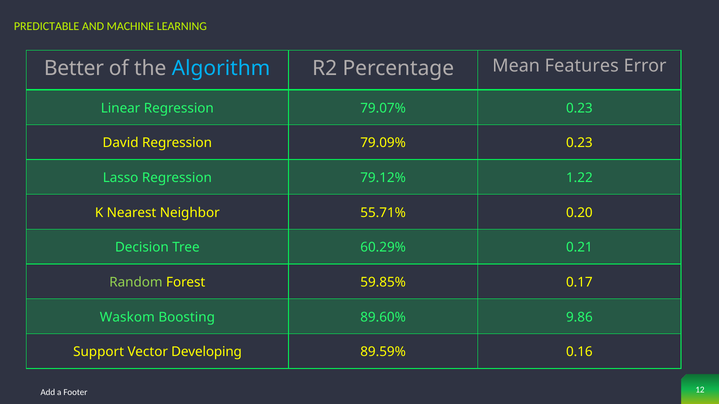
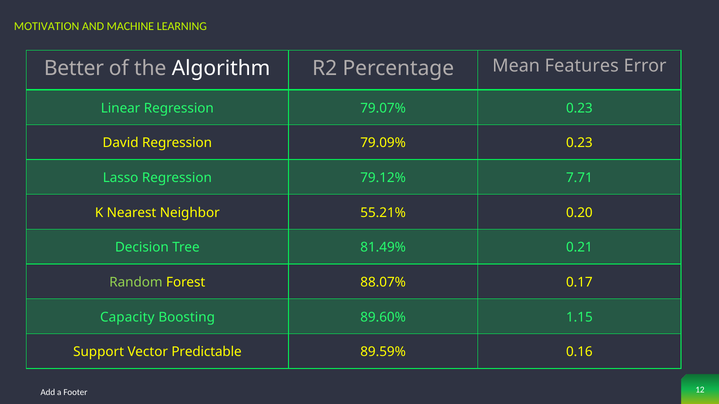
PREDICTABLE: PREDICTABLE -> MOTIVATION
Algorithm colour: light blue -> white
1.22: 1.22 -> 7.71
55.71%: 55.71% -> 55.21%
60.29%: 60.29% -> 81.49%
59.85%: 59.85% -> 88.07%
Waskom: Waskom -> Capacity
9.86: 9.86 -> 1.15
Developing: Developing -> Predictable
